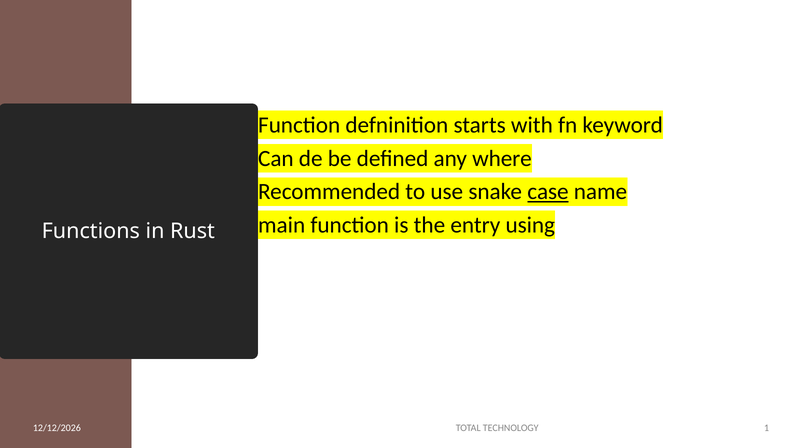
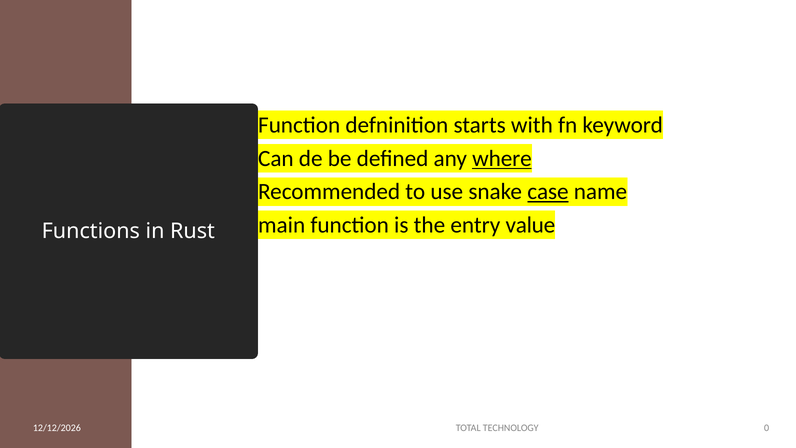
where underline: none -> present
using: using -> value
1: 1 -> 0
